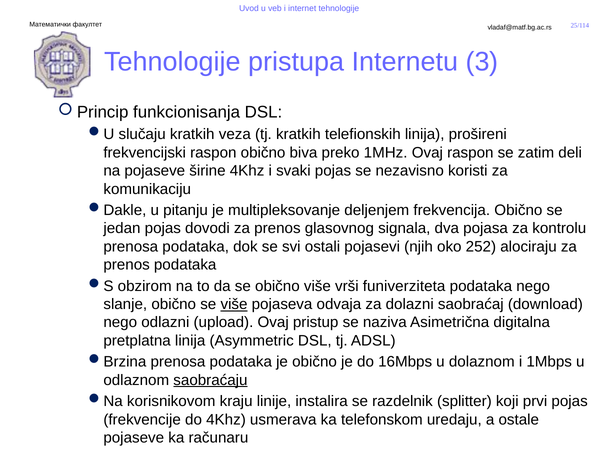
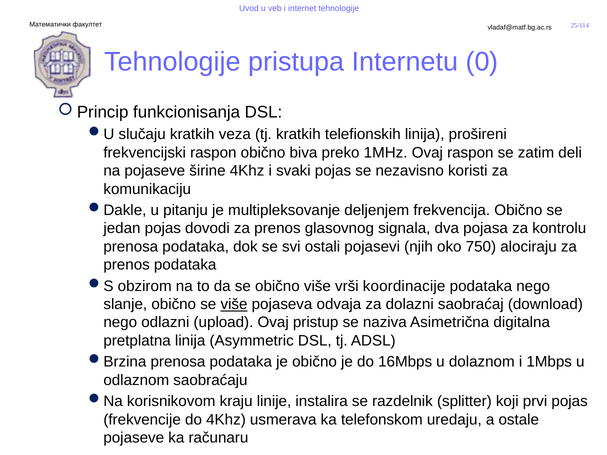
3: 3 -> 0
252: 252 -> 750
funiverziteta: funiverziteta -> koordinacije
saobraćaju underline: present -> none
